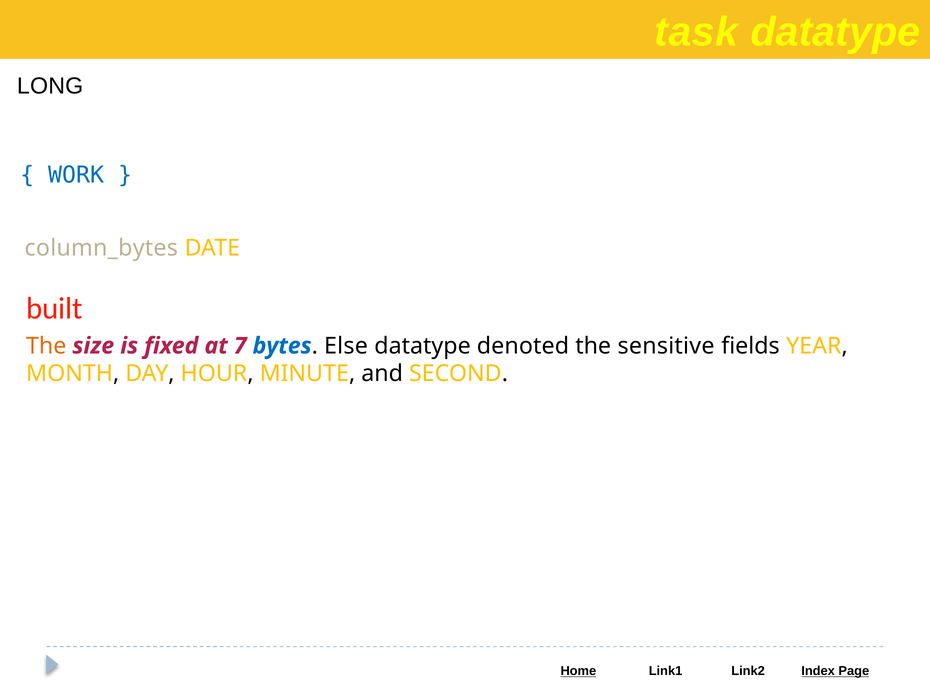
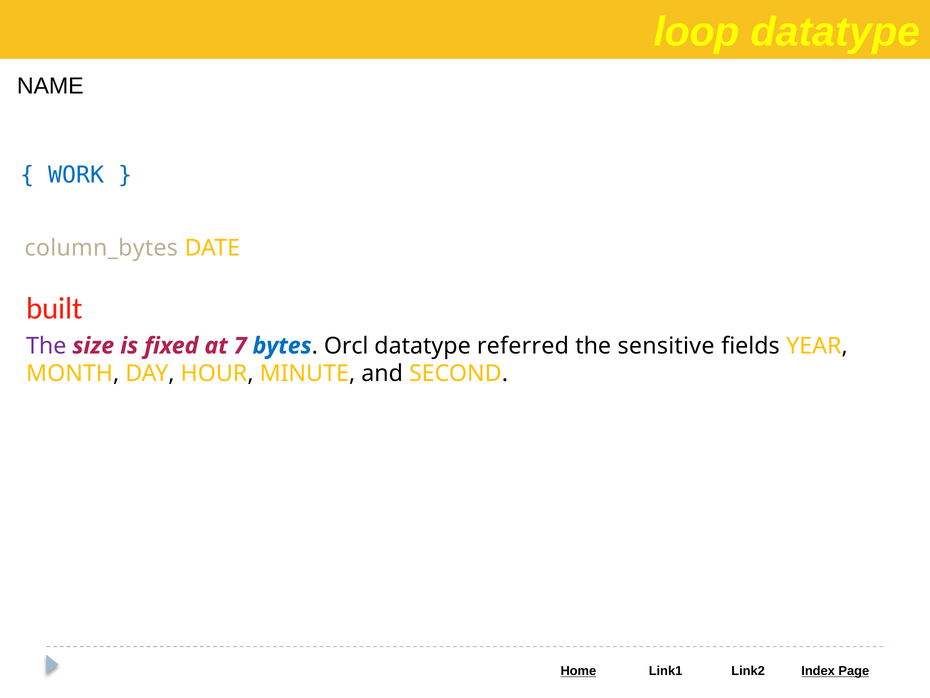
task: task -> loop
LONG: LONG -> NAME
The at (46, 346) colour: orange -> purple
Else: Else -> Orcl
denoted: denoted -> referred
